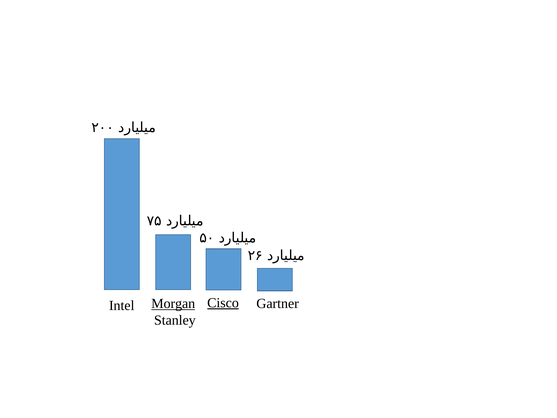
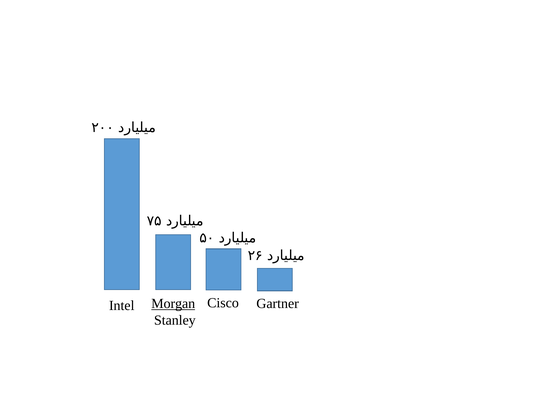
Cisco underline: present -> none
